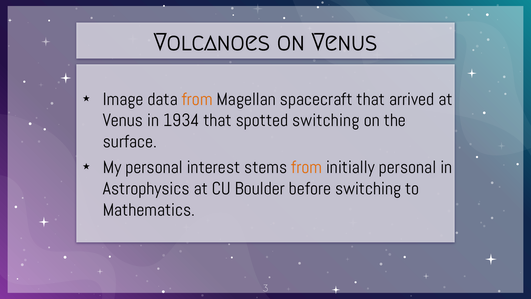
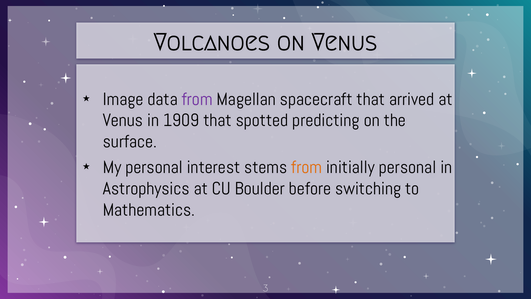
from at (197, 99) colour: orange -> purple
1934: 1934 -> 1909
spotted switching: switching -> predicting
